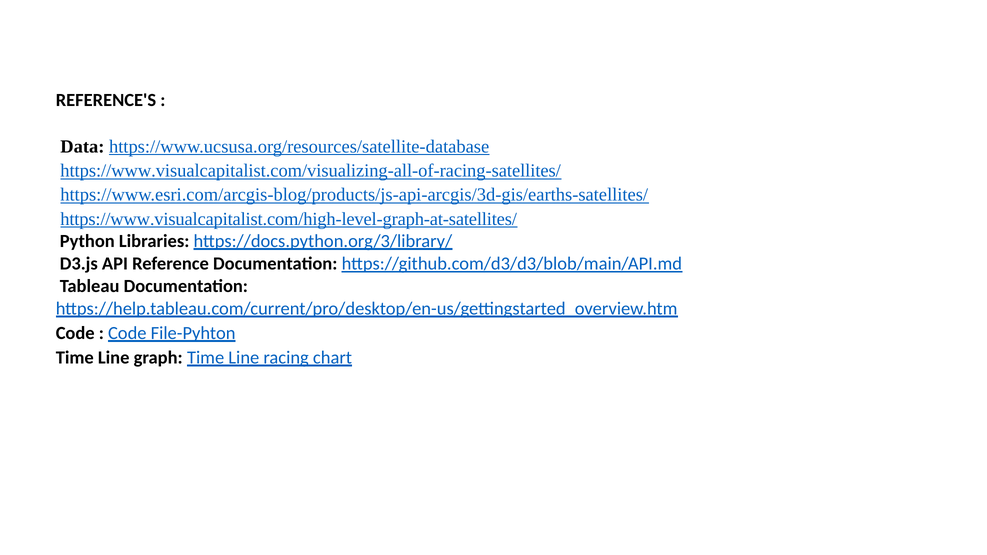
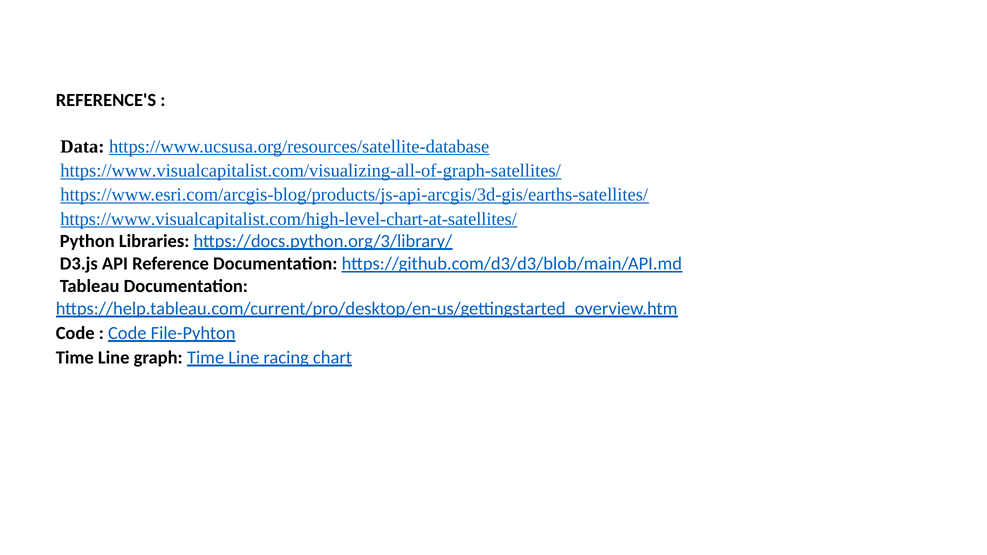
https://www.visualcapitalist.com/visualizing-all-of-racing-satellites/: https://www.visualcapitalist.com/visualizing-all-of-racing-satellites/ -> https://www.visualcapitalist.com/visualizing-all-of-graph-satellites/
https://www.visualcapitalist.com/high-level-graph-at-satellites/: https://www.visualcapitalist.com/high-level-graph-at-satellites/ -> https://www.visualcapitalist.com/high-level-chart-at-satellites/
